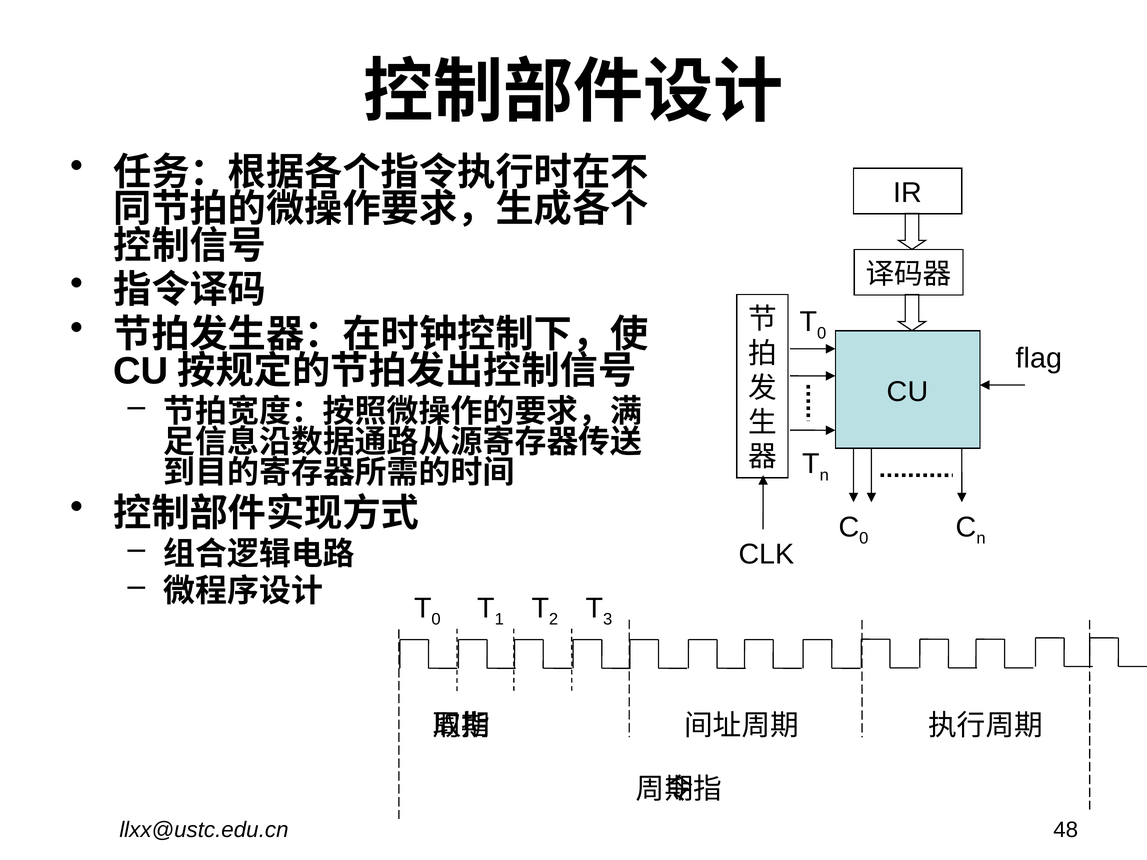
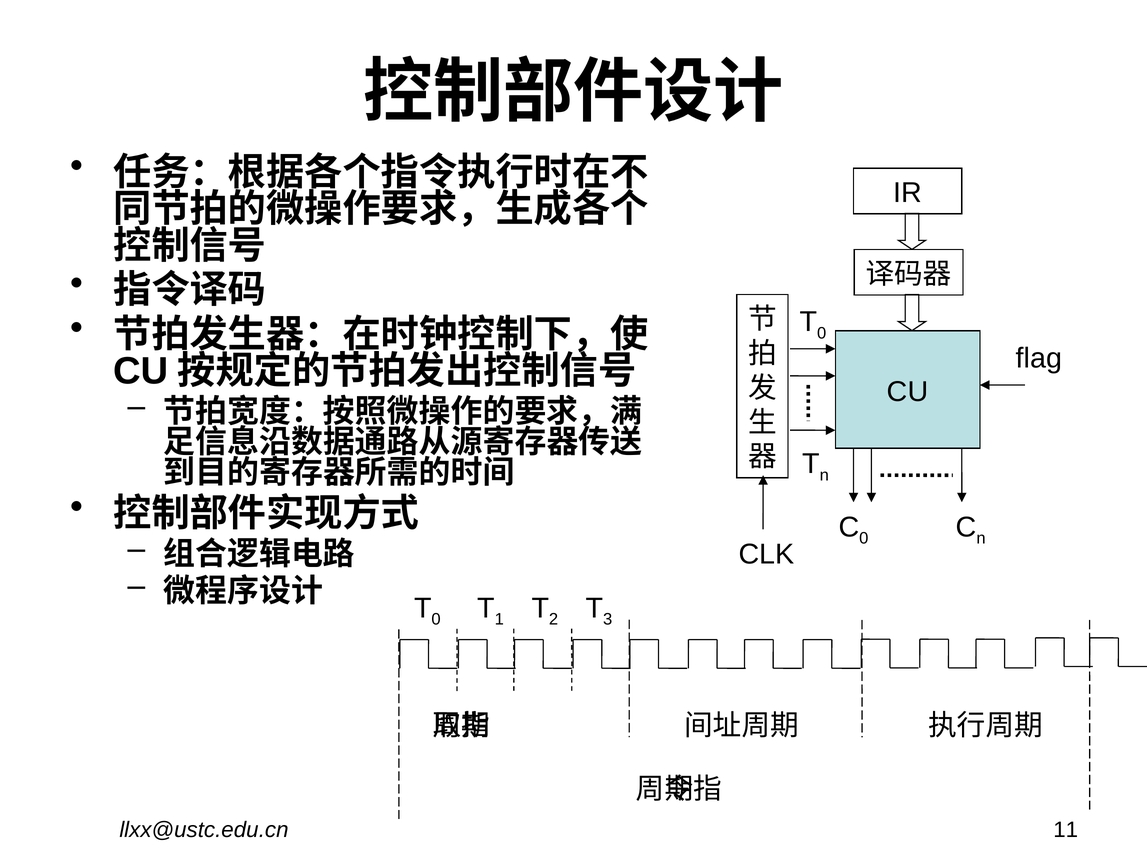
48: 48 -> 11
